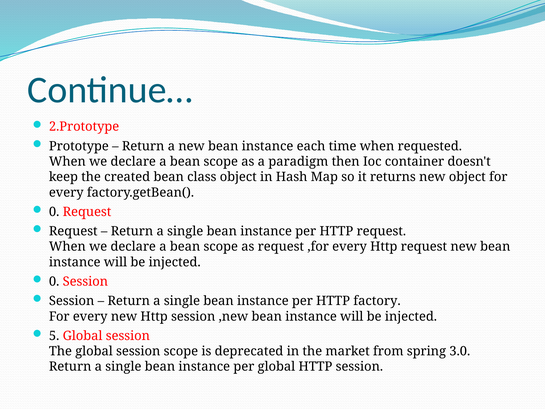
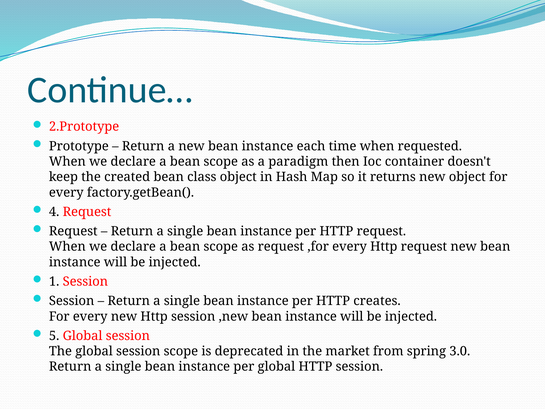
0 at (54, 212): 0 -> 4
0 at (54, 281): 0 -> 1
factory: factory -> creates
